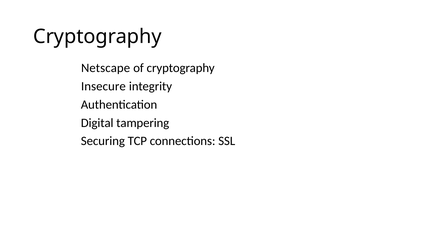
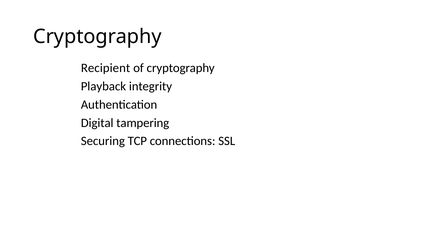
Netscape: Netscape -> Recipient
Insecure: Insecure -> Playback
